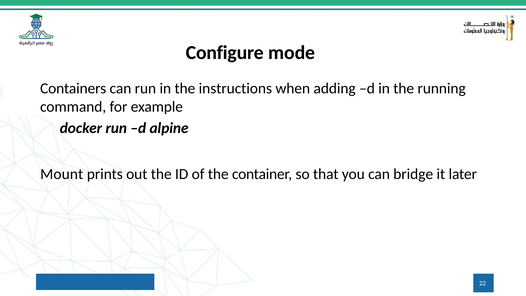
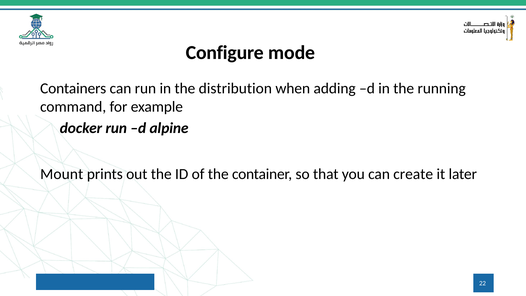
instructions: instructions -> distribution
bridge: bridge -> create
